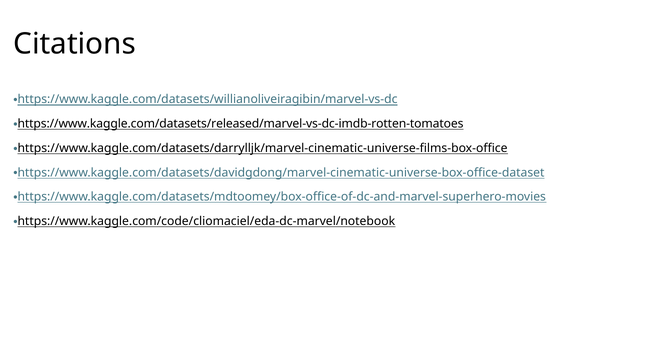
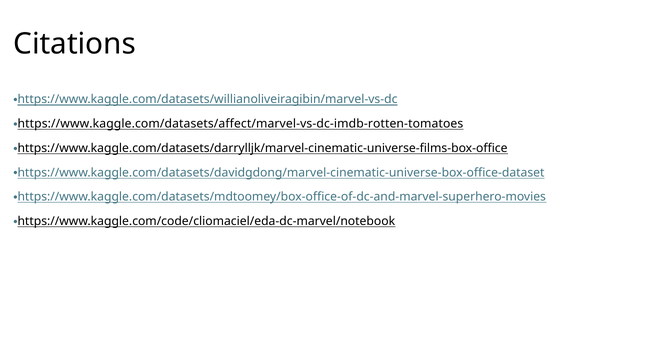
https://www.kaggle.com/datasets/released/marvel-vs-dc-imdb-rotten-tomatoes: https://www.kaggle.com/datasets/released/marvel-vs-dc-imdb-rotten-tomatoes -> https://www.kaggle.com/datasets/affect/marvel-vs-dc-imdb-rotten-tomatoes
